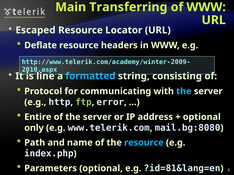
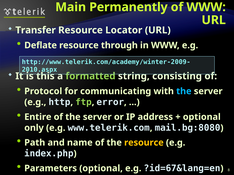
Transferring: Transferring -> Permanently
Escaped: Escaped -> Transfer
headers: headers -> through
line: line -> this
formatted colour: light blue -> light green
resource at (144, 143) colour: light blue -> yellow
?id=81&lang=en: ?id=81&lang=en -> ?id=67&lang=en
